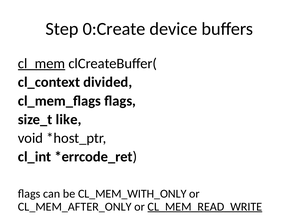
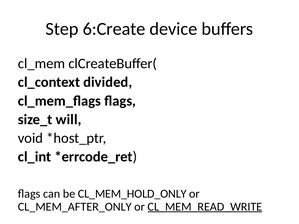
0:Create: 0:Create -> 6:Create
cl_mem underline: present -> none
like: like -> will
CL_MEM_WITH_ONLY: CL_MEM_WITH_ONLY -> CL_MEM_HOLD_ONLY
